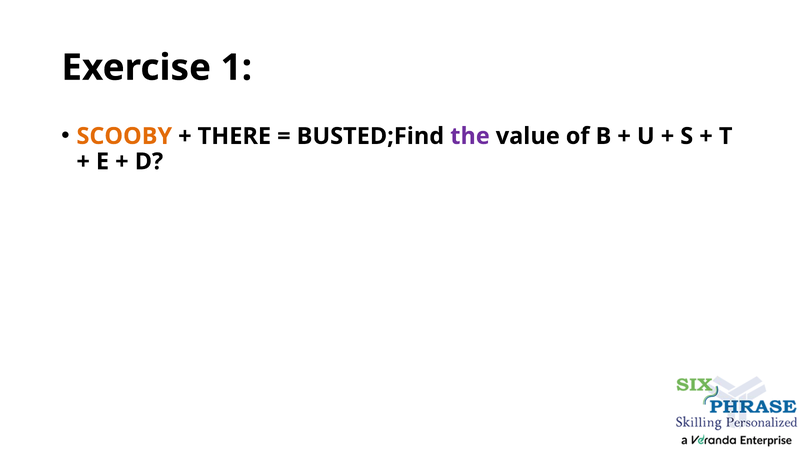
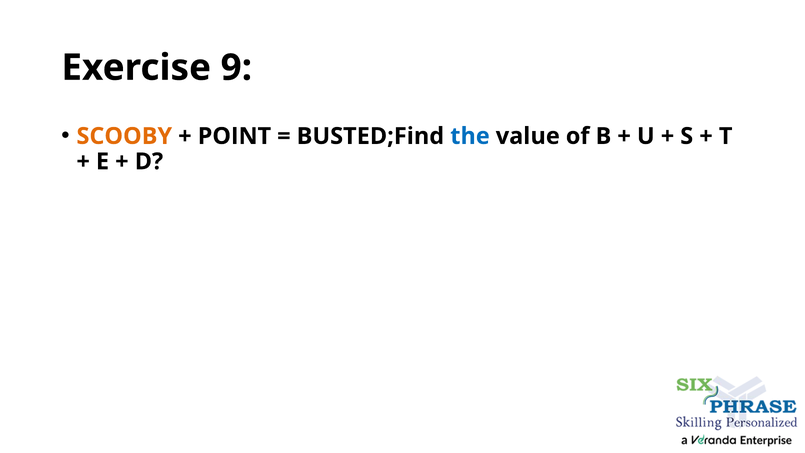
1: 1 -> 9
THERE: THERE -> POINT
the colour: purple -> blue
